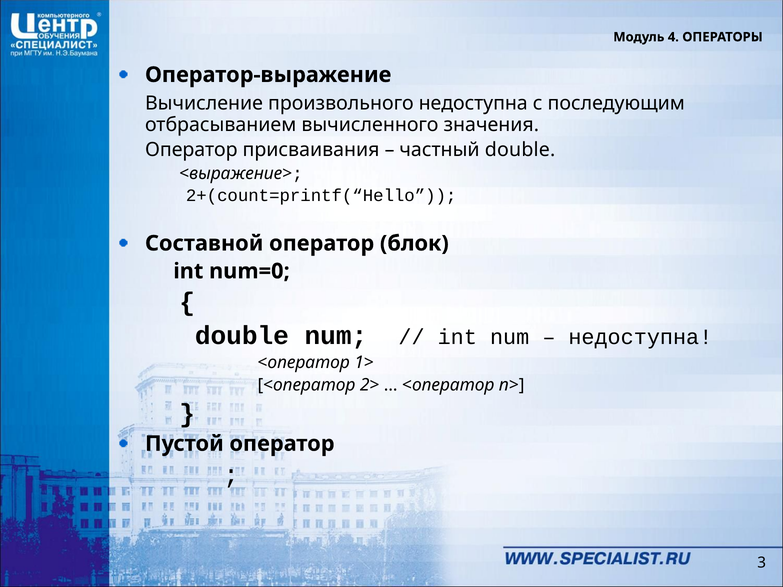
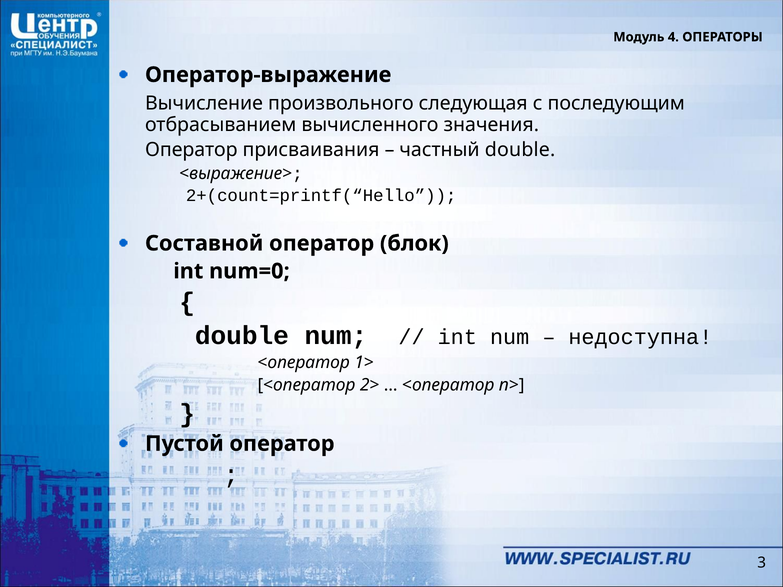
произвольного недоступна: недоступна -> следующая
